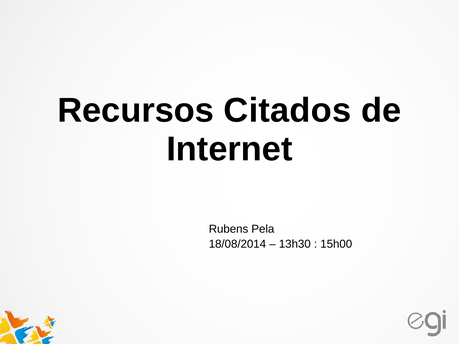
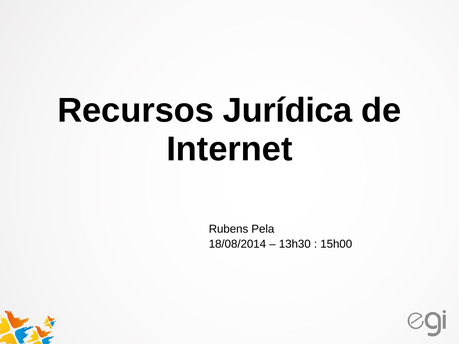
Citados: Citados -> Jurídica
